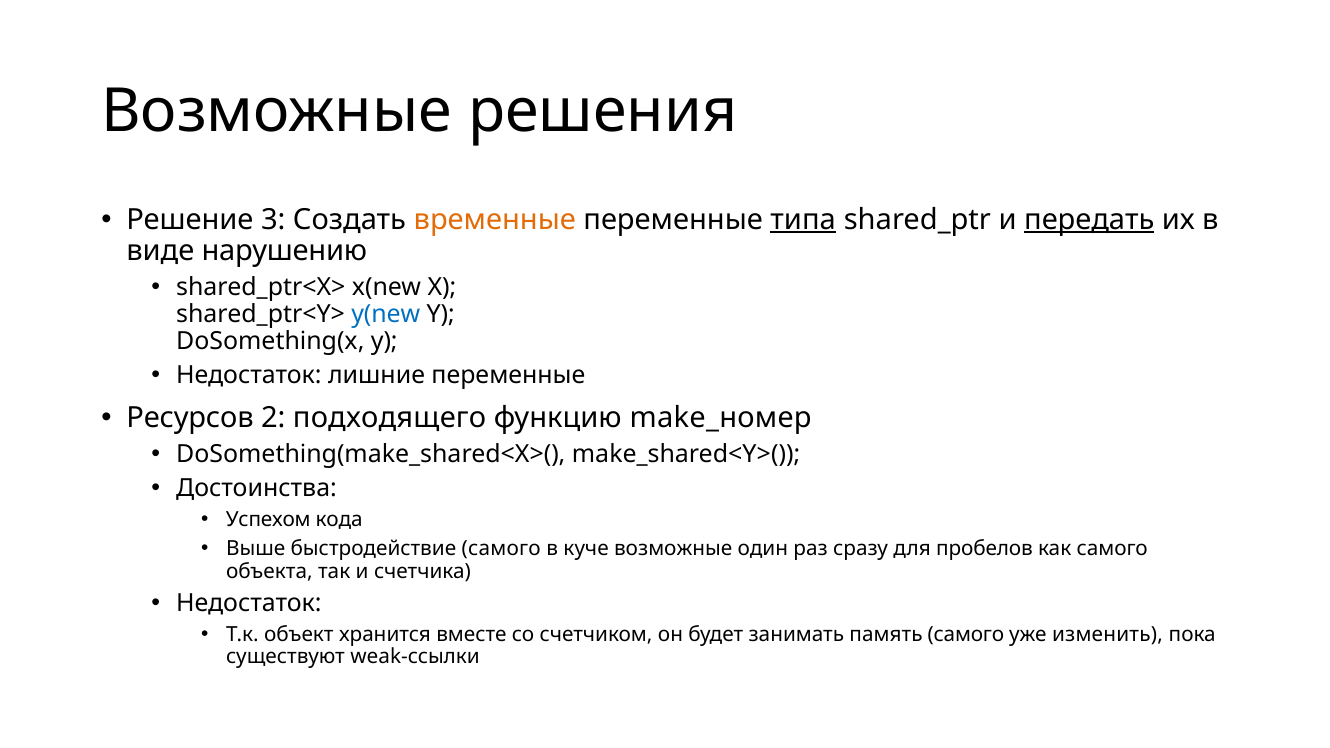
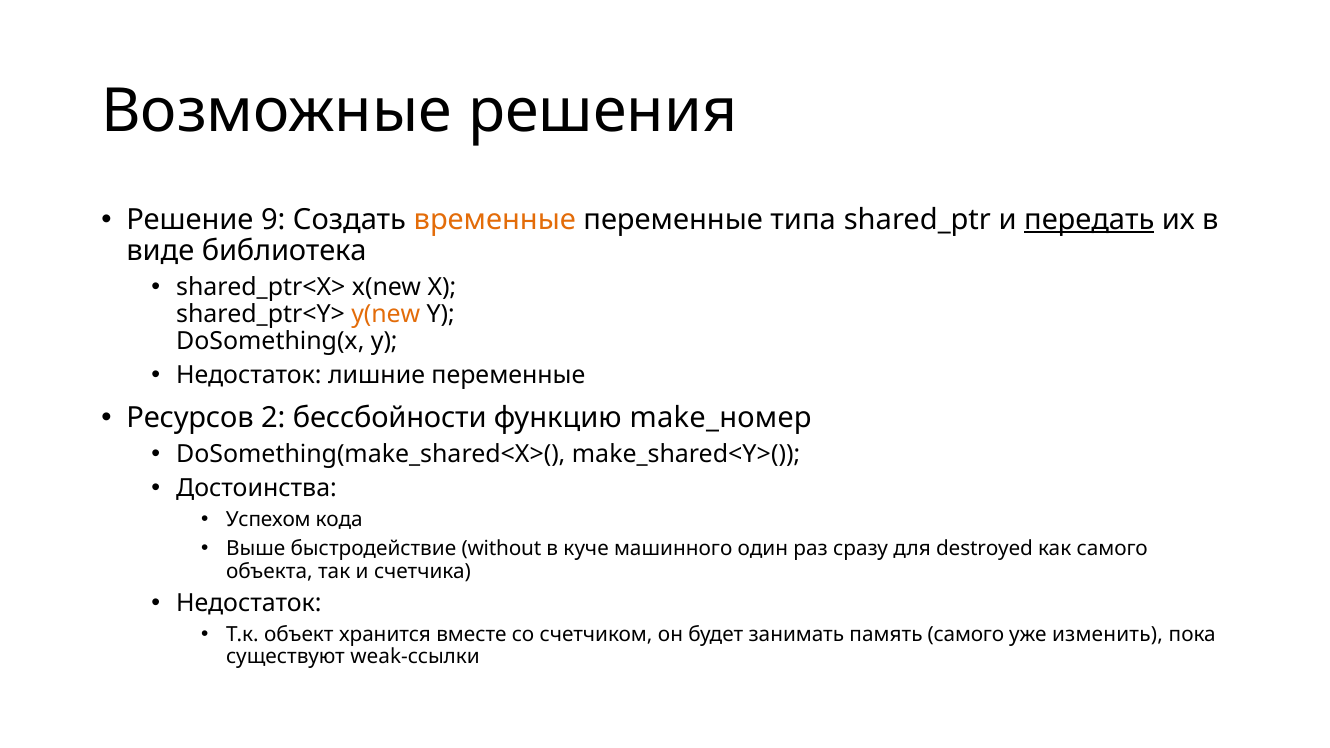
3: 3 -> 9
типа underline: present -> none
нарушению: нарушению -> библиотека
y(new colour: blue -> orange
подходящего: подходящего -> бессбойности
быстродействие самого: самого -> without
куче возможные: возможные -> машинного
пробелов: пробелов -> destroyed
